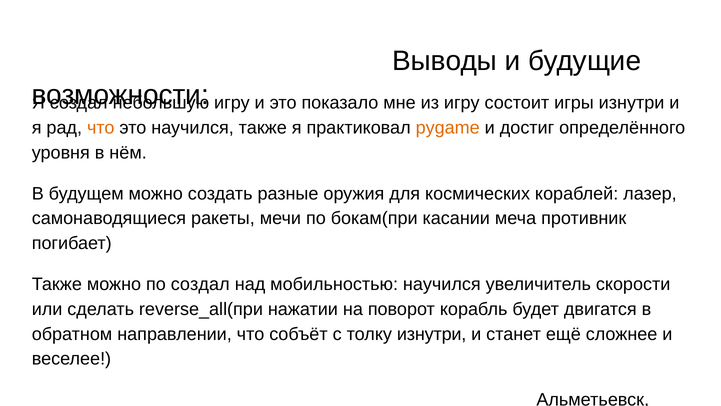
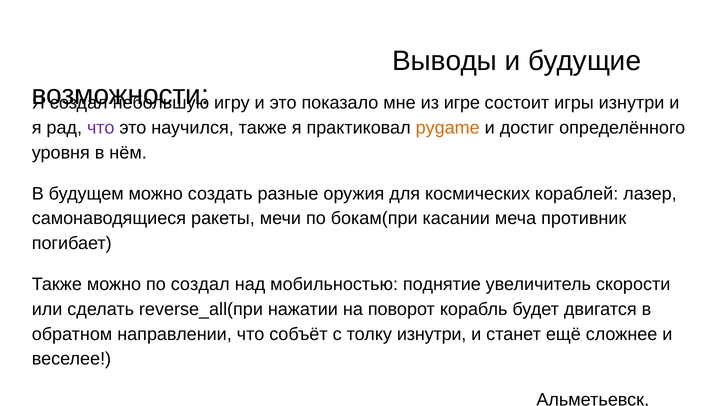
из игру: игру -> игре
что at (101, 128) colour: orange -> purple
мобильностью научился: научился -> поднятие
